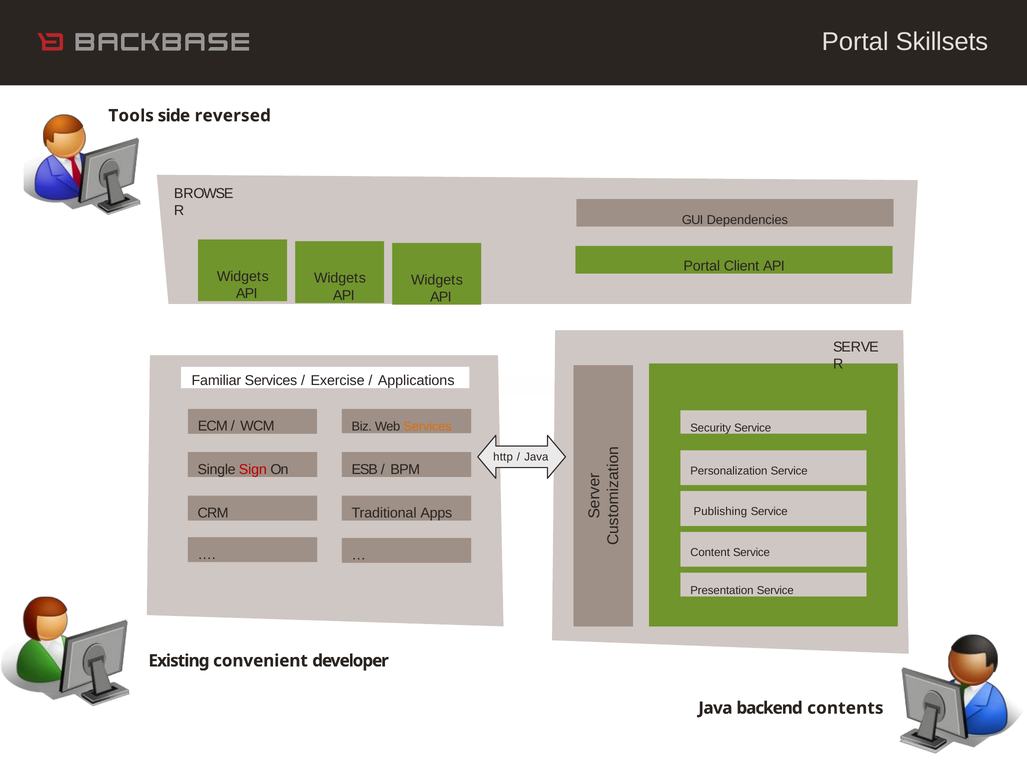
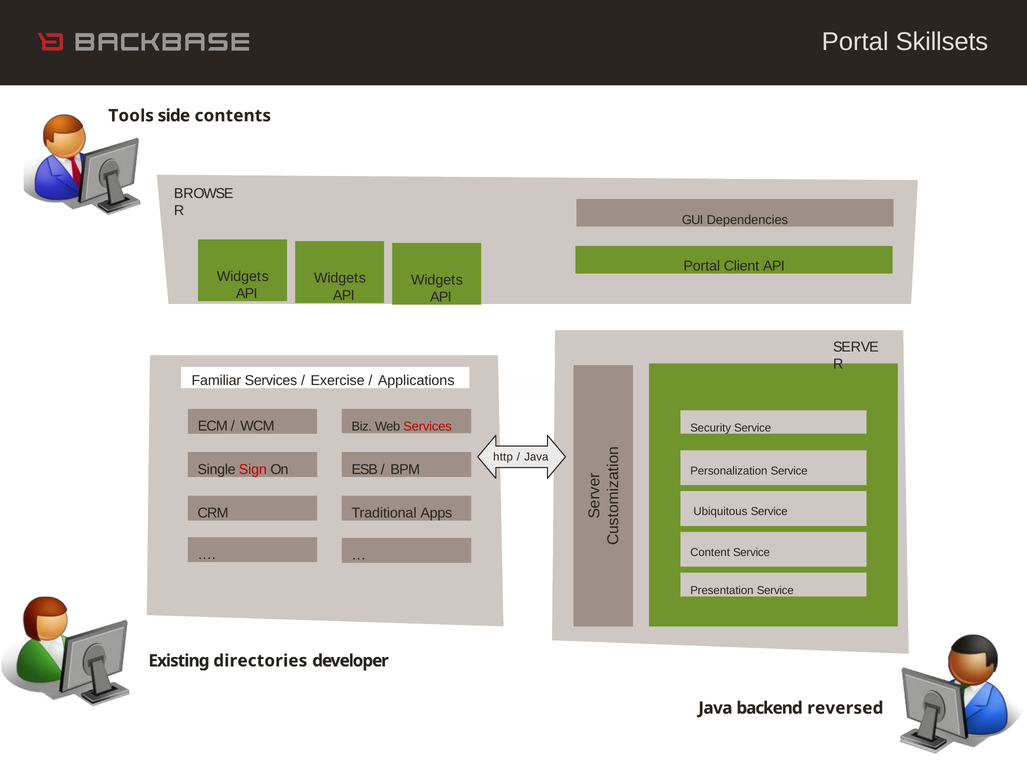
reversed: reversed -> contents
Services at (428, 427) colour: orange -> red
Publishing: Publishing -> Ubiquitous
convenient: convenient -> directories
contents: contents -> reversed
